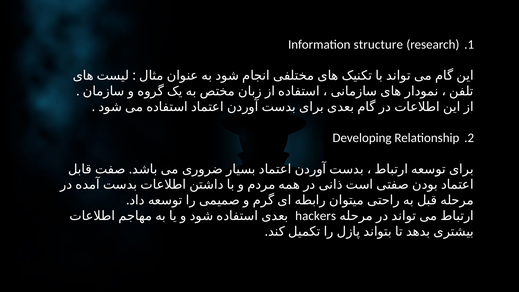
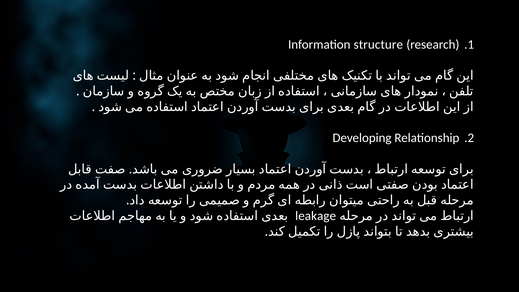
hackers: hackers -> leakage
